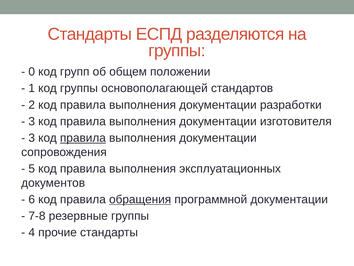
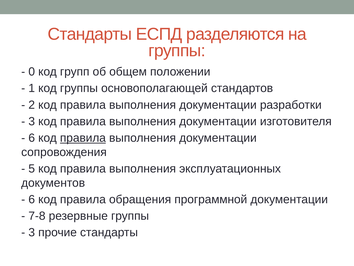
3 at (32, 138): 3 -> 6
обращения underline: present -> none
4 at (32, 232): 4 -> 3
